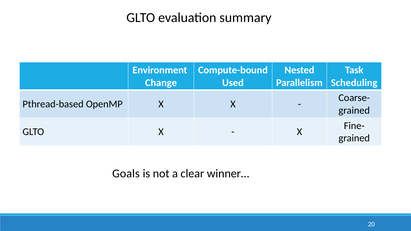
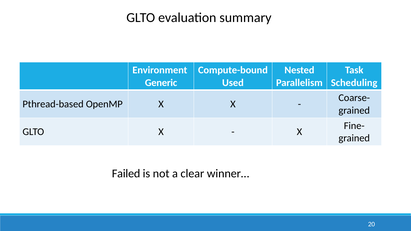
Change: Change -> Generic
Goals: Goals -> Failed
